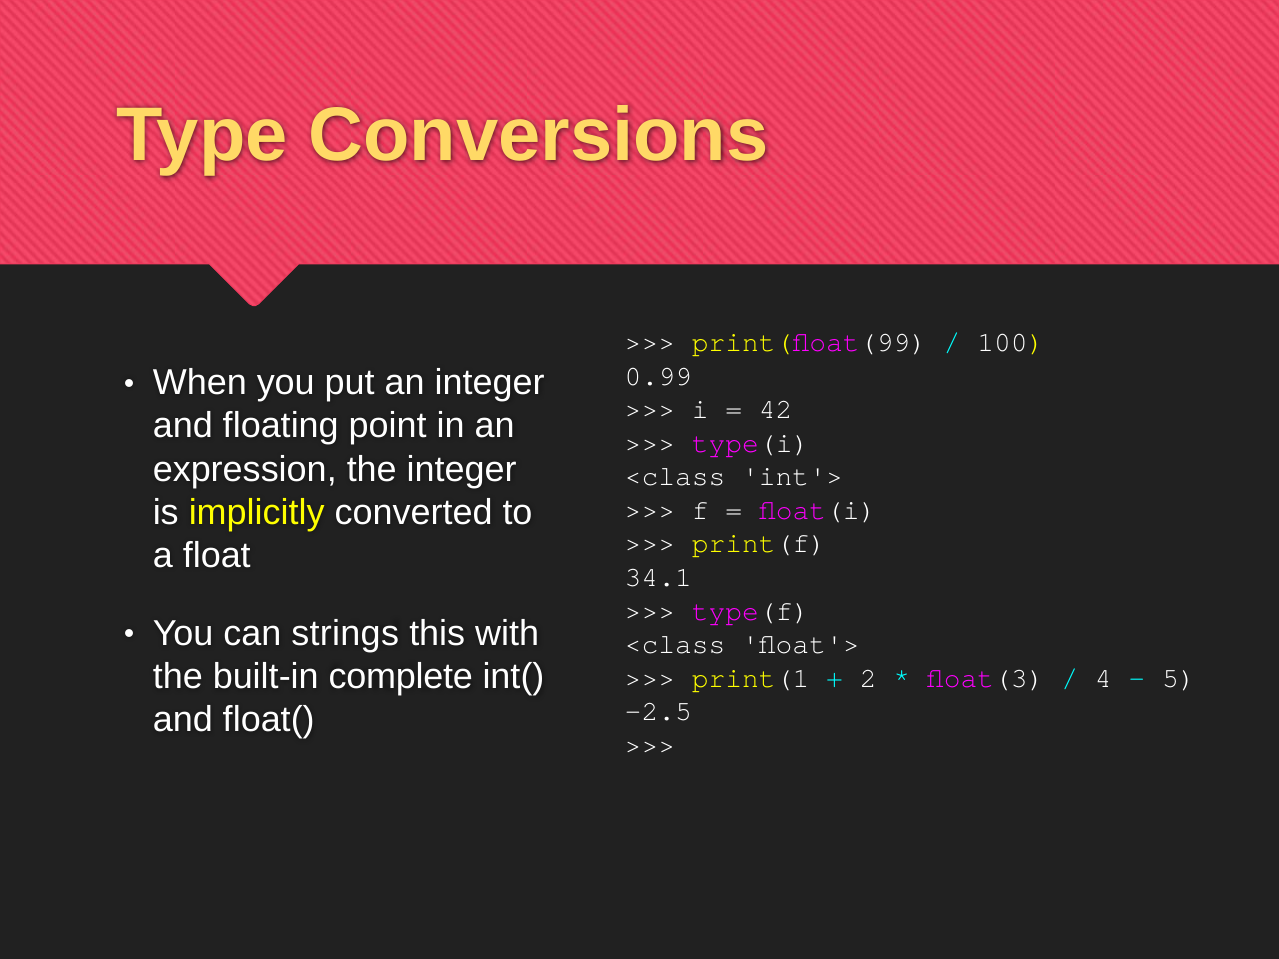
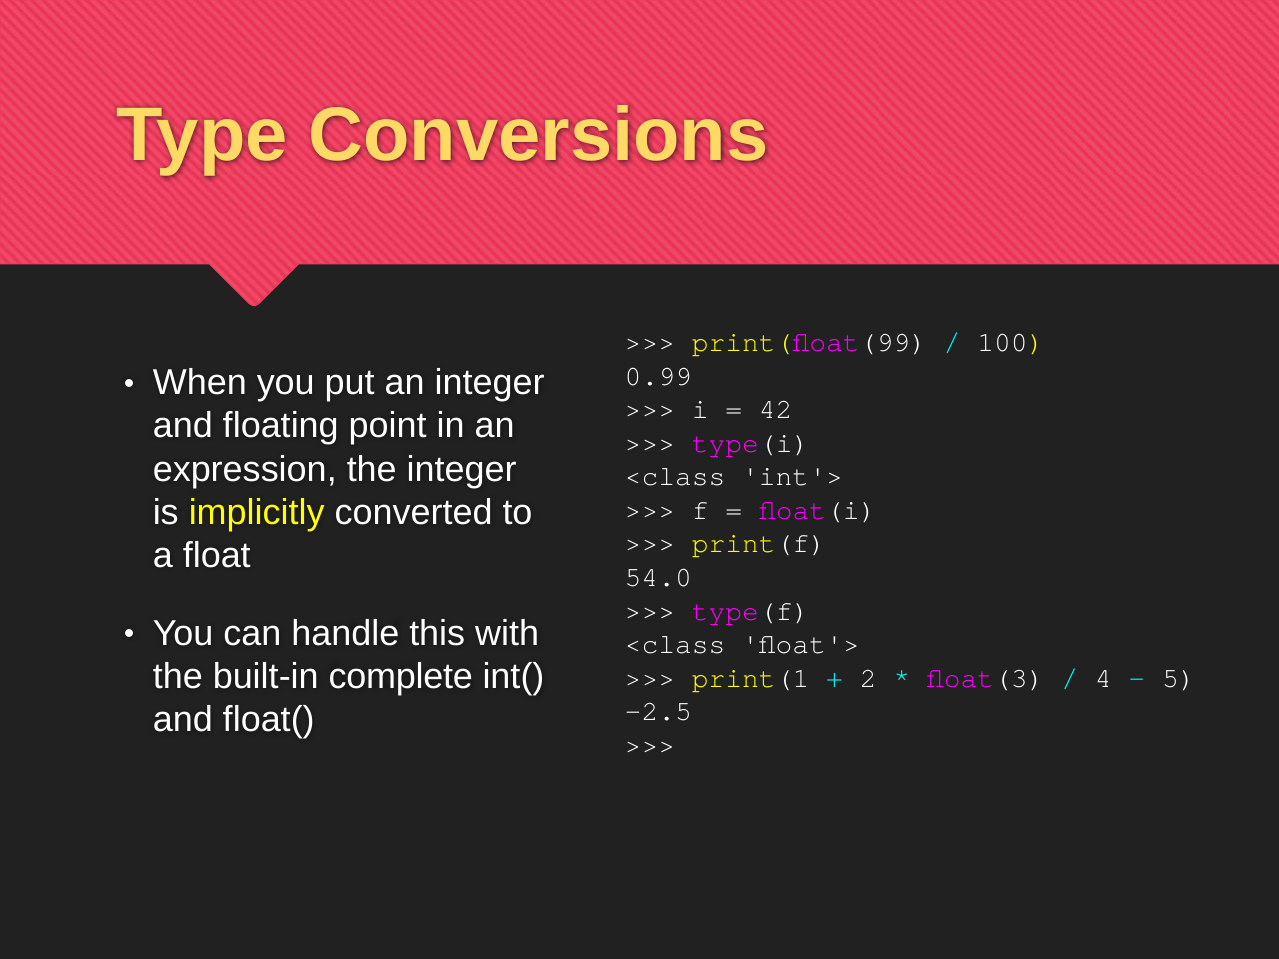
34.1: 34.1 -> 54.0
strings: strings -> handle
